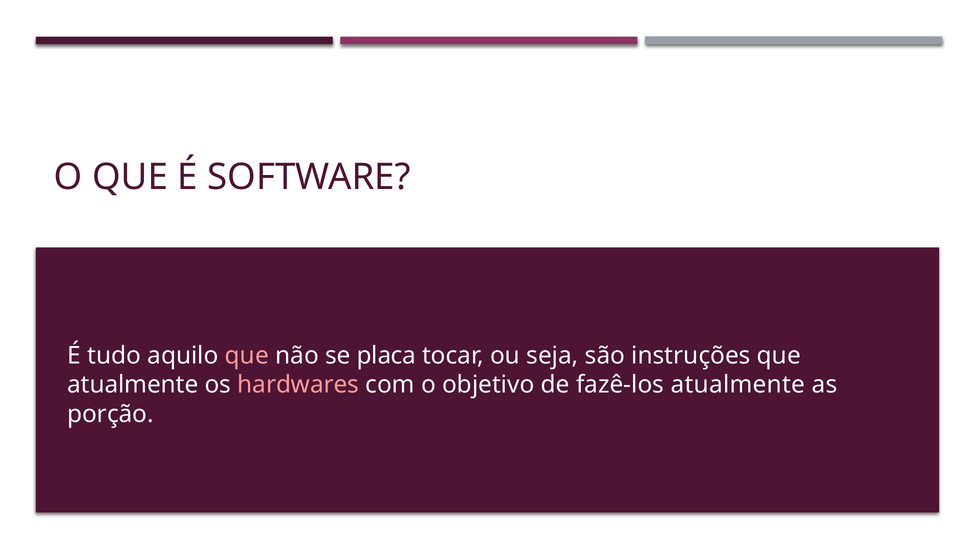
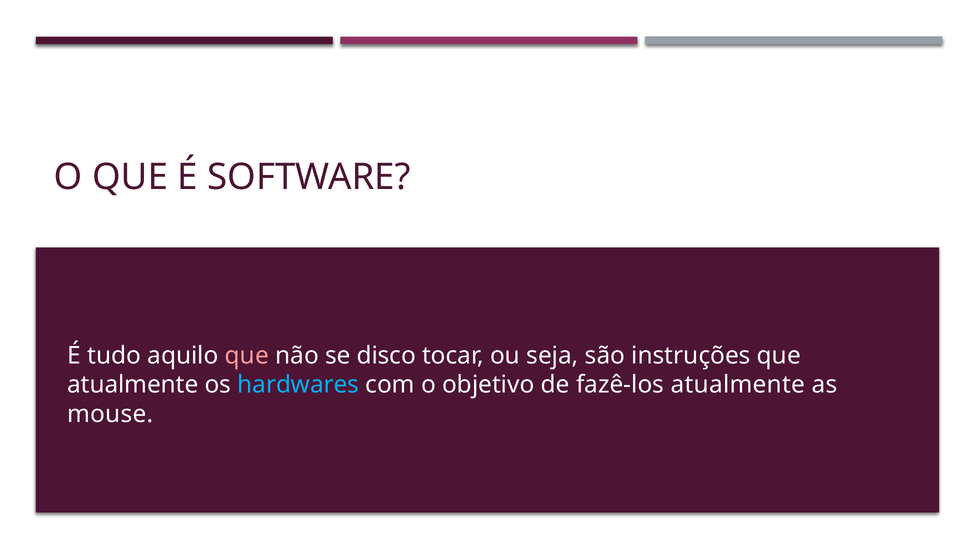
placa: placa -> disco
hardwares colour: pink -> light blue
porção: porção -> mouse
